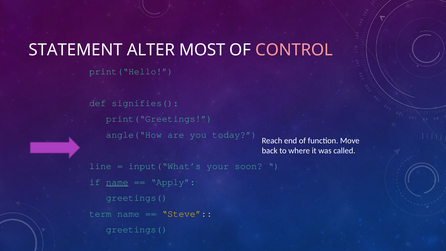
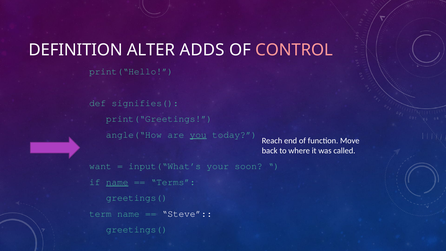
STATEMENT: STATEMENT -> DEFINITION
MOST: MOST -> ADDS
you underline: none -> present
line: line -> want
Apply: Apply -> Terms
Steve colour: yellow -> white
